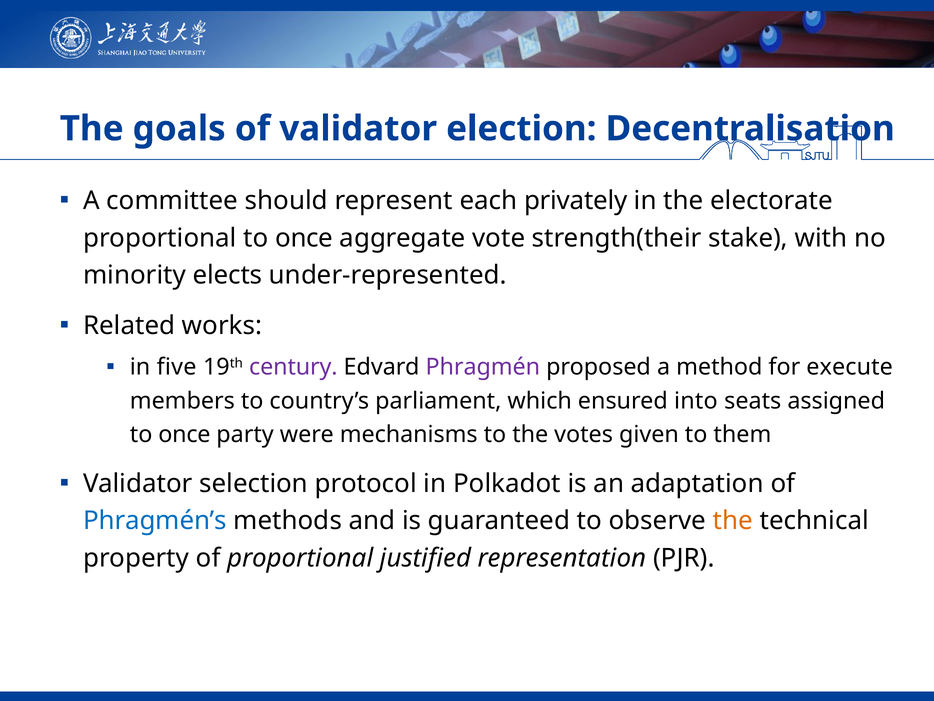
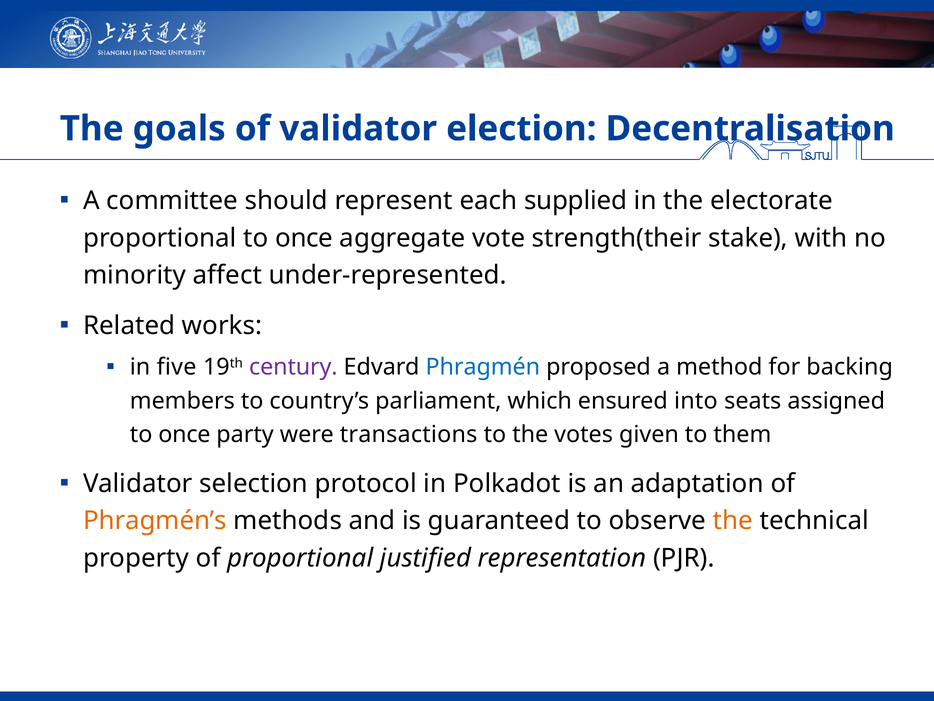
privately: privately -> supplied
elects: elects -> affect
Phragmén colour: purple -> blue
execute: execute -> backing
mechanisms: mechanisms -> transactions
Phragmén’s colour: blue -> orange
